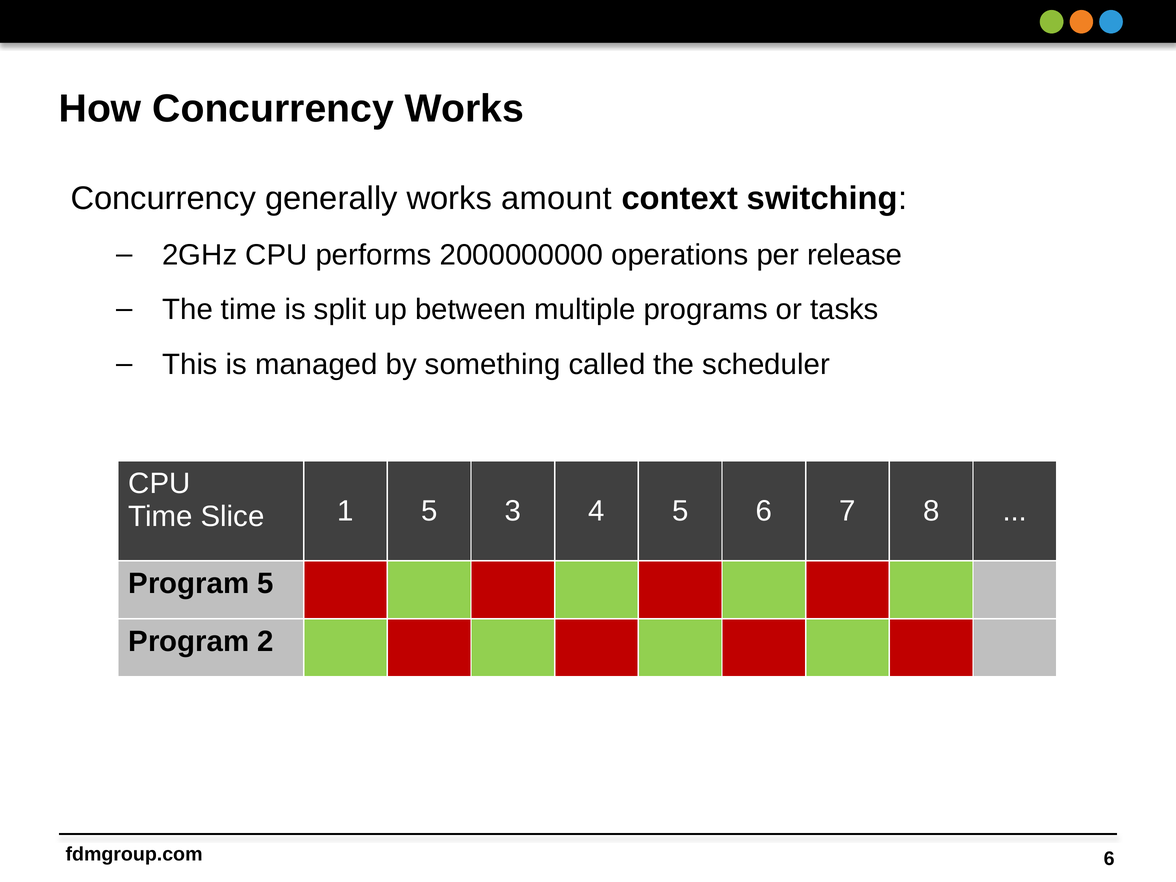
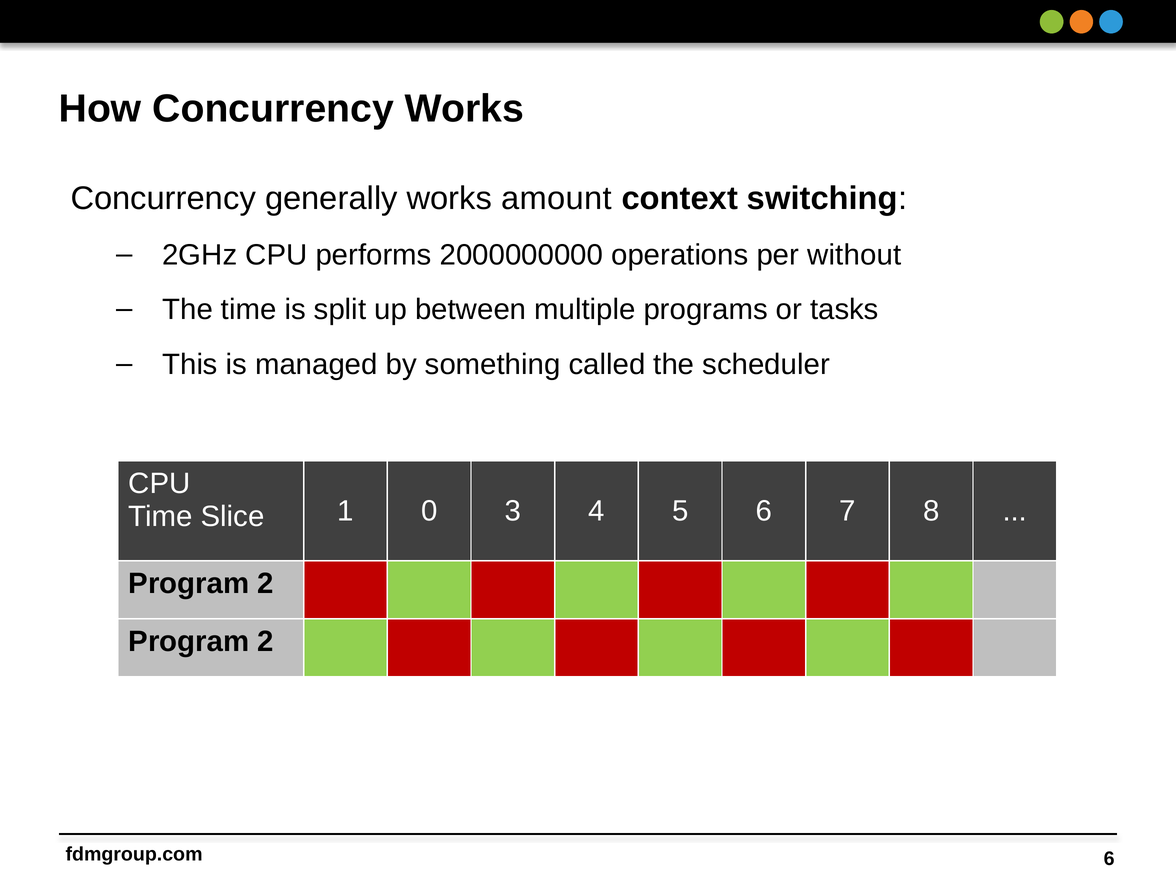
release: release -> without
1 5: 5 -> 0
5 at (265, 583): 5 -> 2
